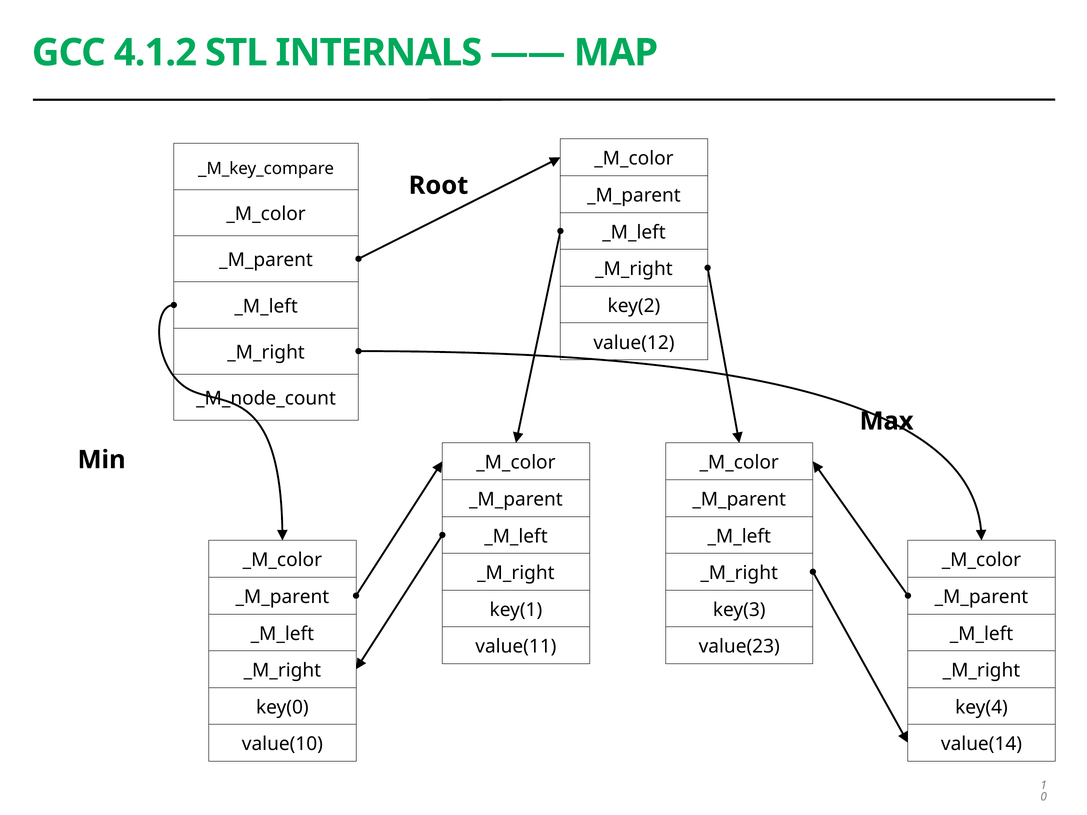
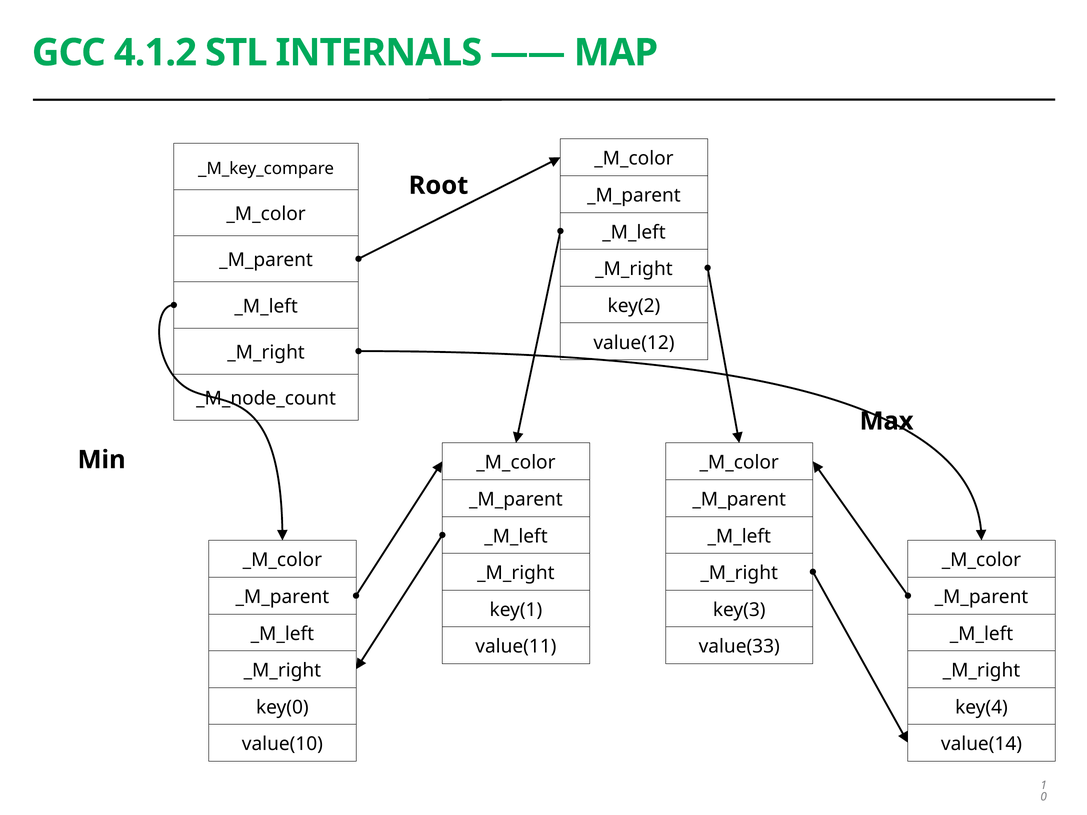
value(23: value(23 -> value(33
